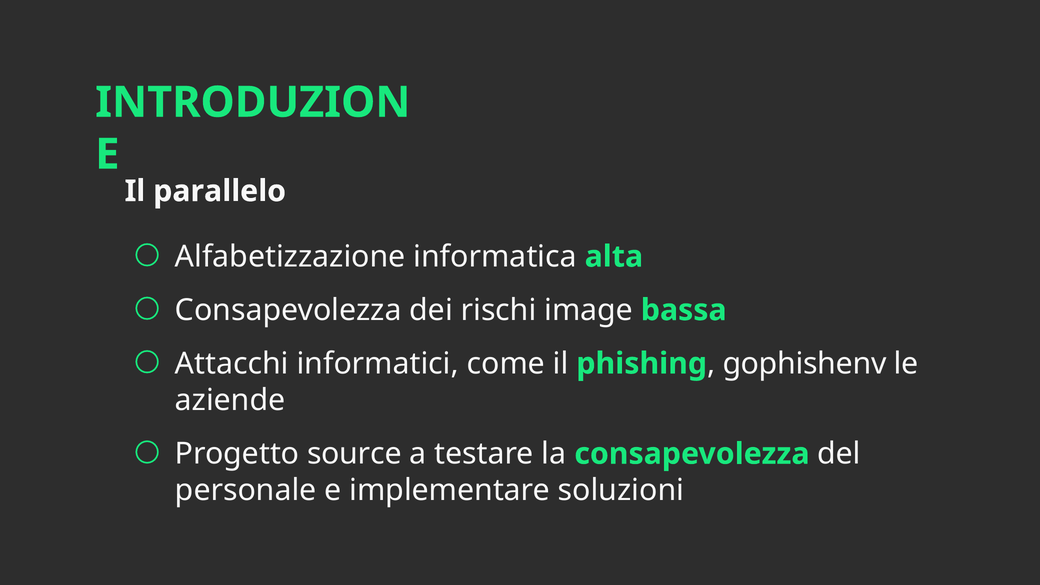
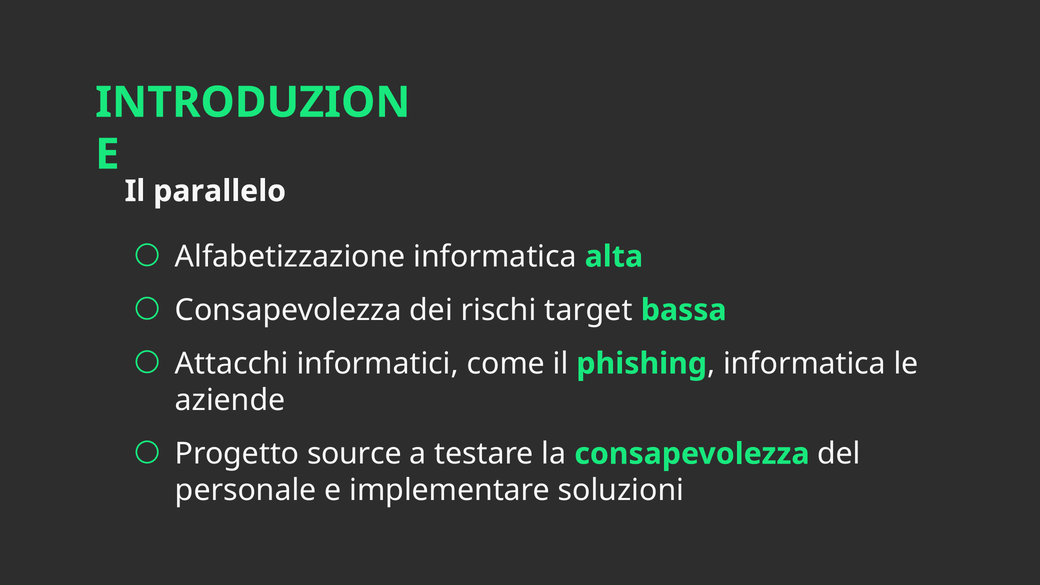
image: image -> target
gophishenv at (805, 364): gophishenv -> informatica
